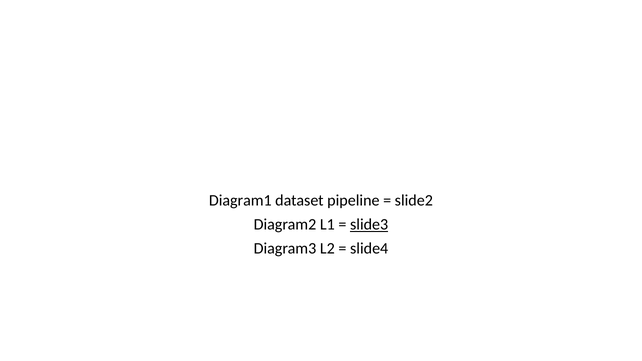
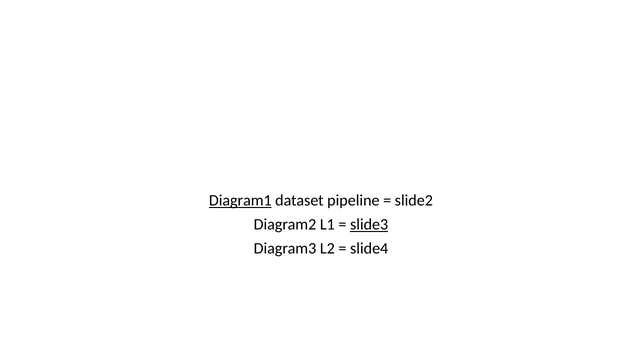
Diagram1 underline: none -> present
